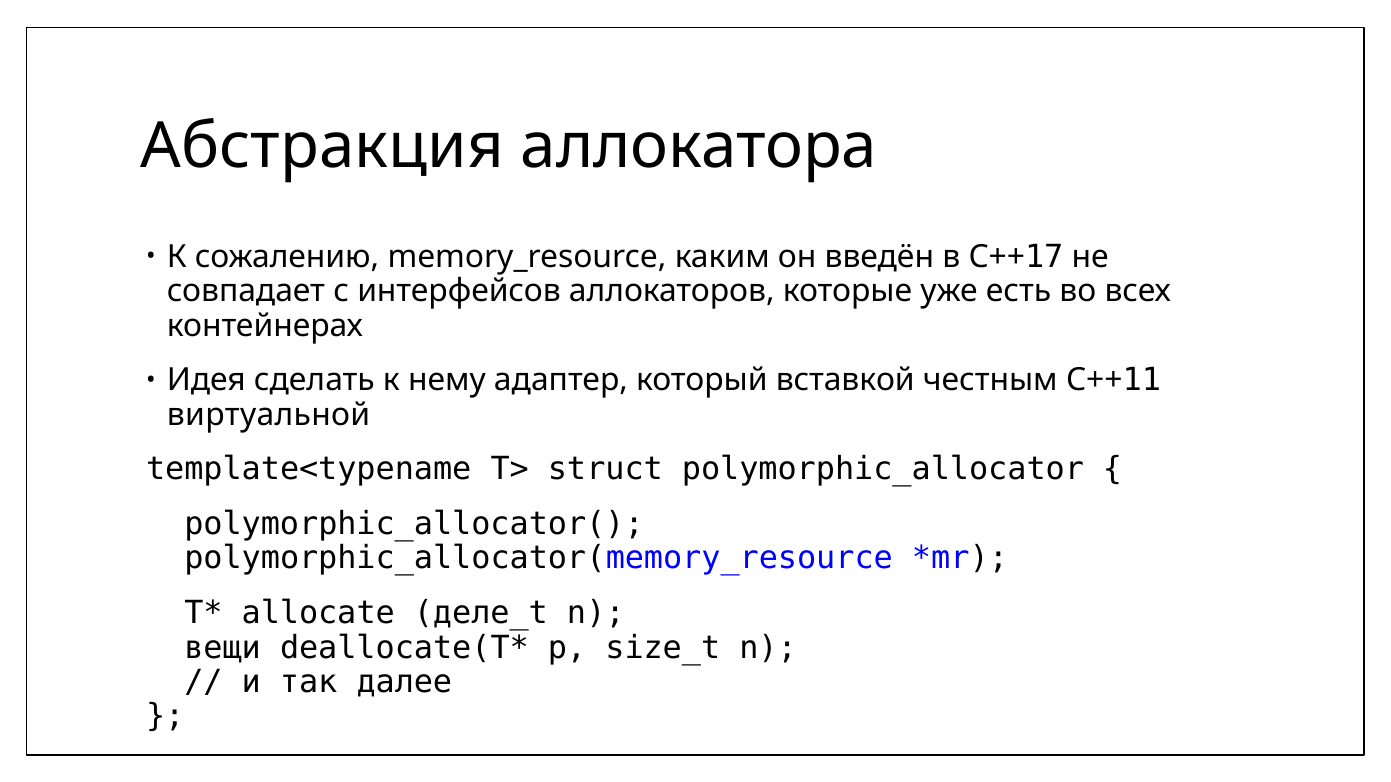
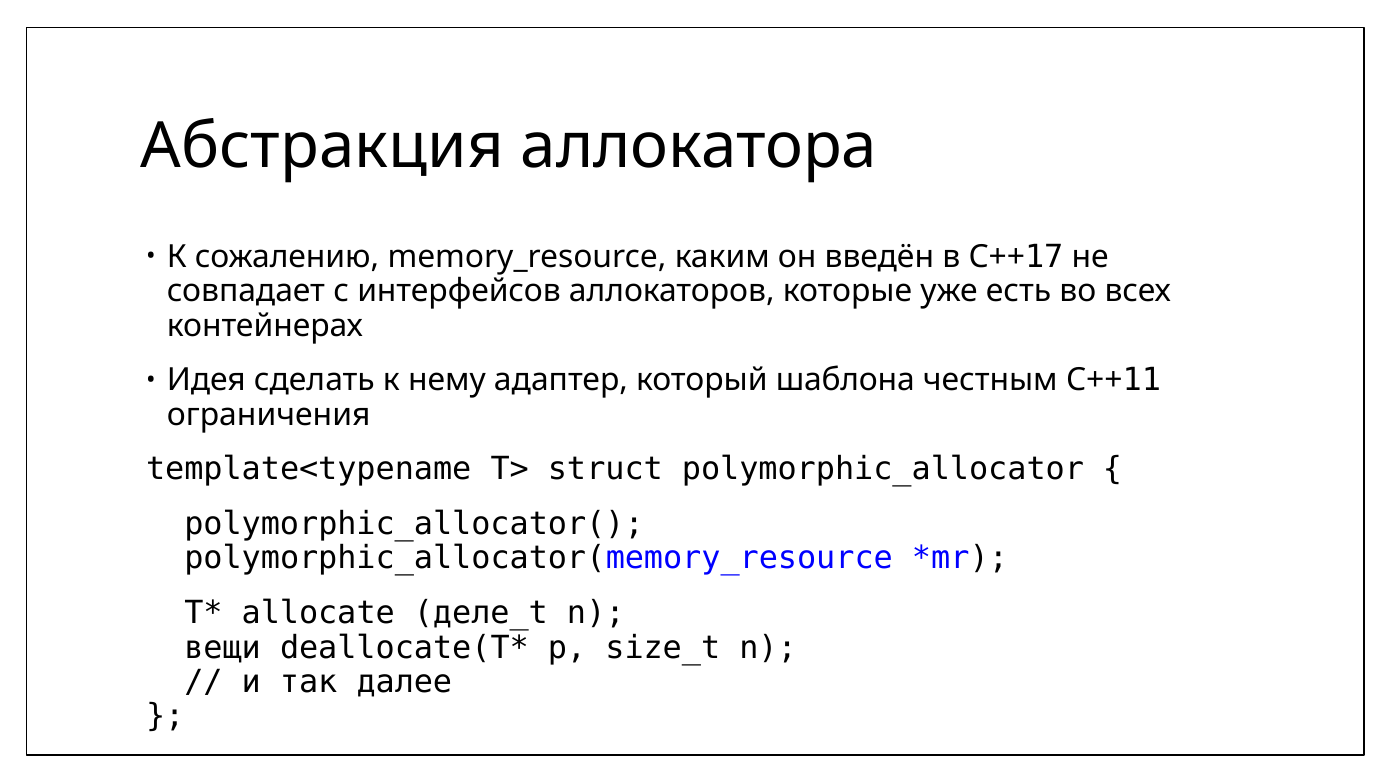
вставкой: вставкой -> шаблона
виртуальной: виртуальной -> ограничения
